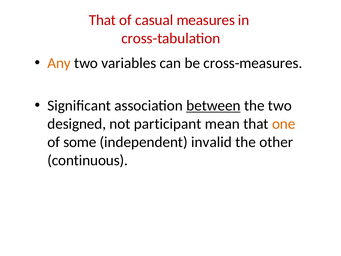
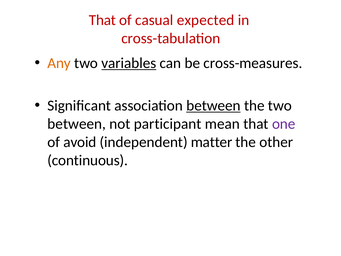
measures: measures -> expected
variables underline: none -> present
designed at (77, 124): designed -> between
one colour: orange -> purple
some: some -> avoid
invalid: invalid -> matter
